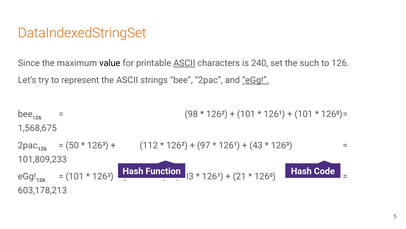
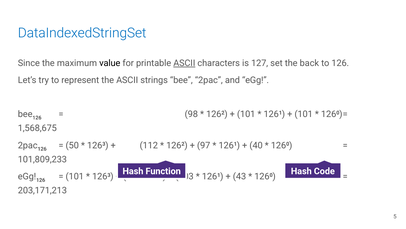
DataIndexedStringSet colour: orange -> blue
240: 240 -> 127
such: such -> back
eGg at (256, 80) underline: present -> none
43: 43 -> 40
21: 21 -> 43
603,178,213: 603,178,213 -> 203,171,213
